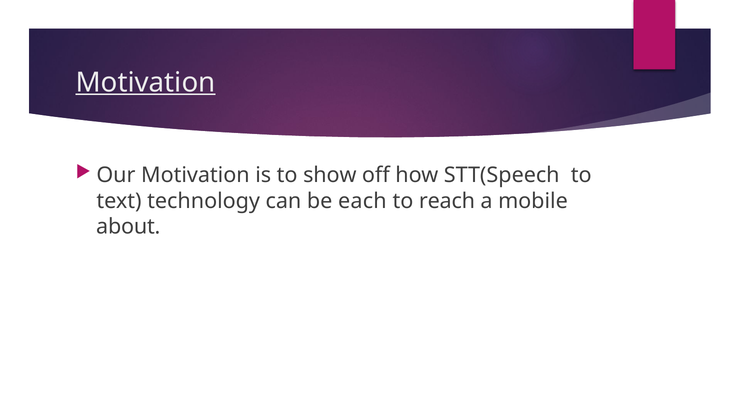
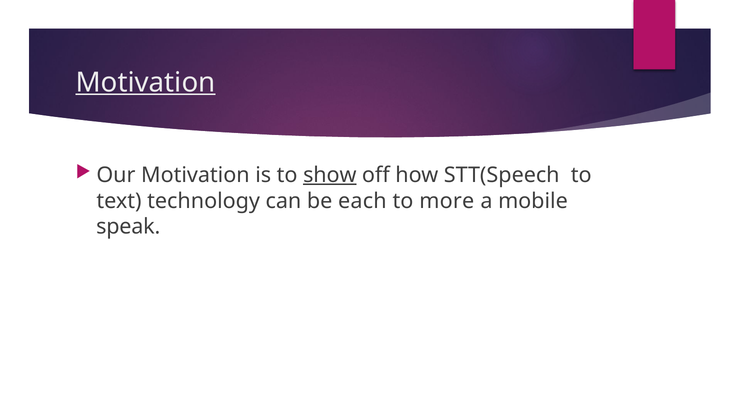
show underline: none -> present
reach: reach -> more
about: about -> speak
